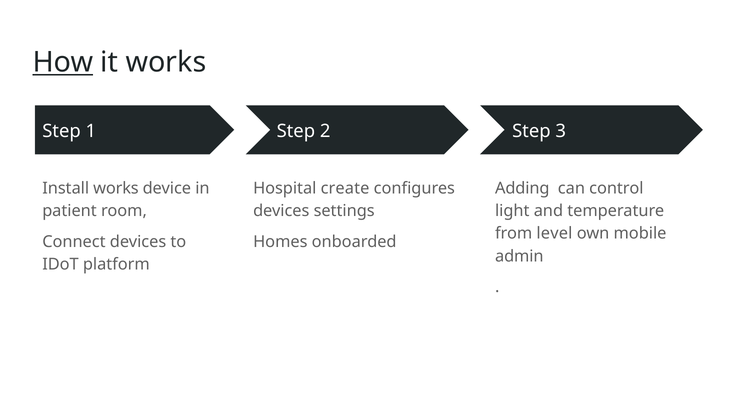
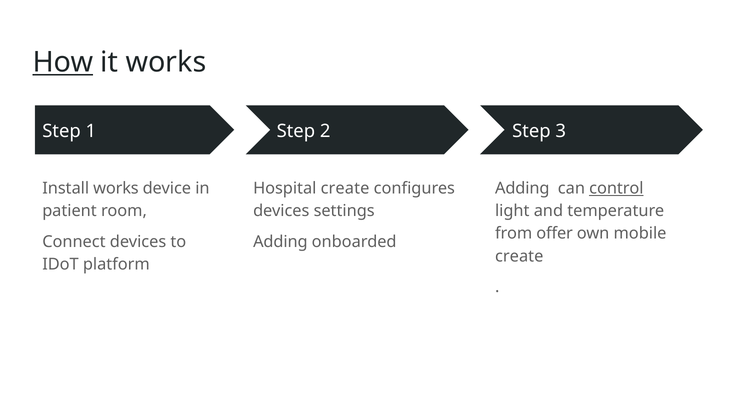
control underline: none -> present
level: level -> offer
Homes at (280, 242): Homes -> Adding
admin at (519, 256): admin -> create
